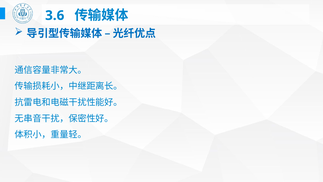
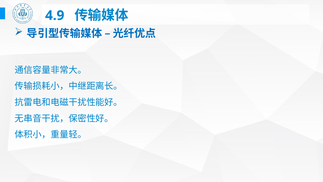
3.6: 3.6 -> 4.9
